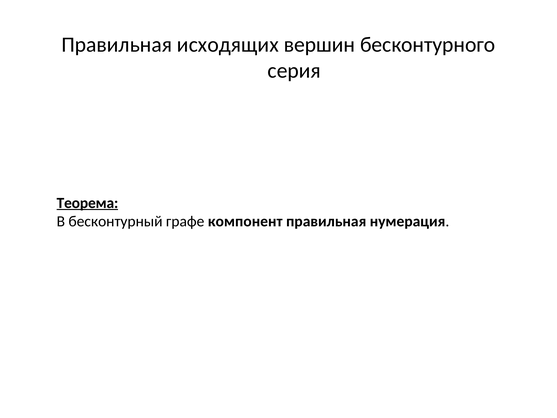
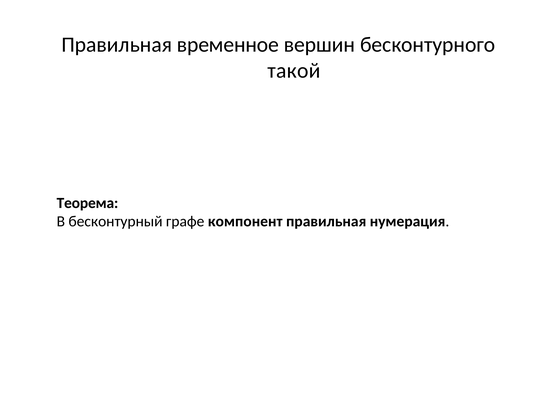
исходящих: исходящих -> временное
серия: серия -> такой
Теорема underline: present -> none
